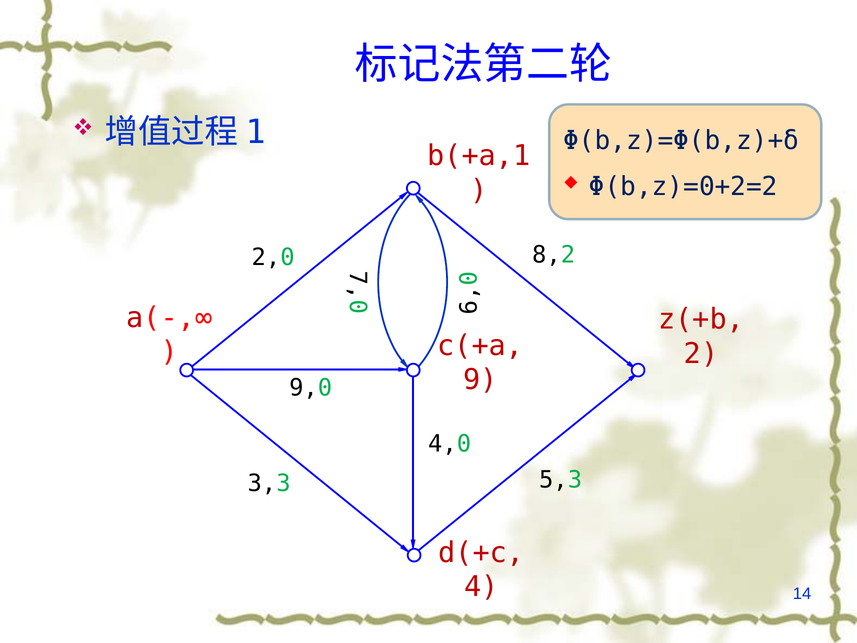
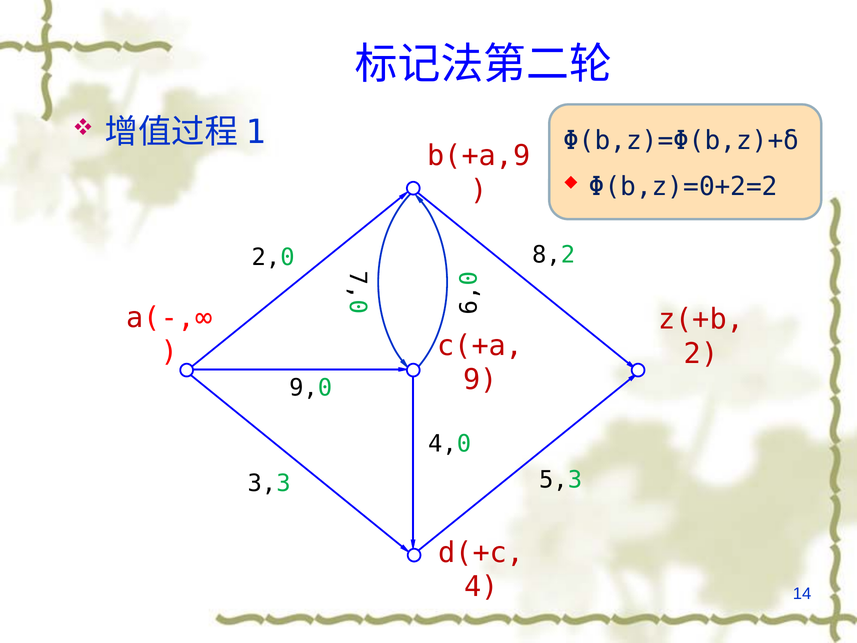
b(+a,1: b(+a,1 -> b(+a,9
